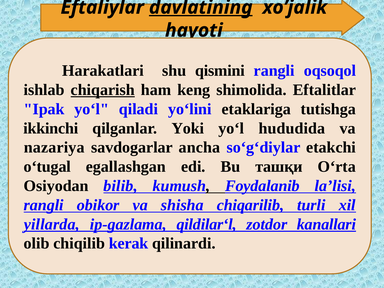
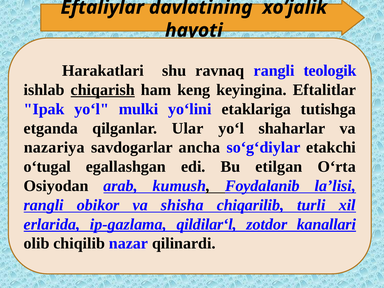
davlatining underline: present -> none
qismini: qismini -> ravnaq
rangli oqsoqol: oqsoqol -> teologik
shimolida: shimolida -> keyingina
qiladi: qiladi -> mulki
ikkinchi: ikkinchi -> etganda
Yoki: Yoki -> Ular
hududida: hududida -> shaharlar
ташқи: ташқи -> etilgan
bilib: bilib -> arab
yillarda: yillarda -> erlarida
kerak: kerak -> nazar
